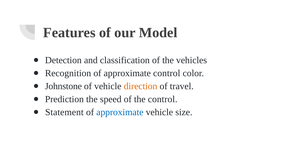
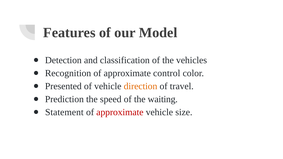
Johnstone: Johnstone -> Presented
the control: control -> waiting
approximate at (120, 112) colour: blue -> red
